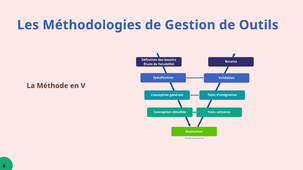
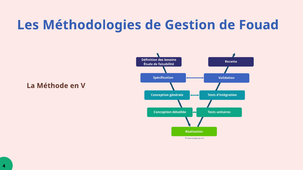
Outils: Outils -> Fouad
